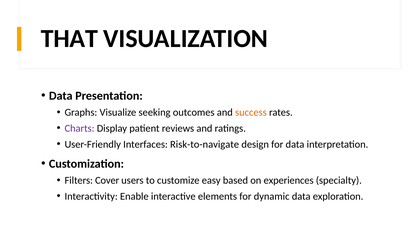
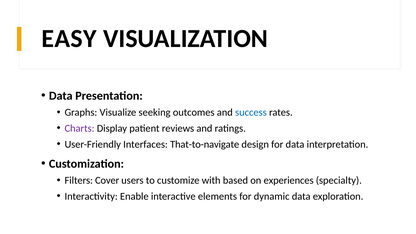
THAT: THAT -> EASY
success colour: orange -> blue
Risk-to-navigate: Risk-to-navigate -> That-to-navigate
easy: easy -> with
